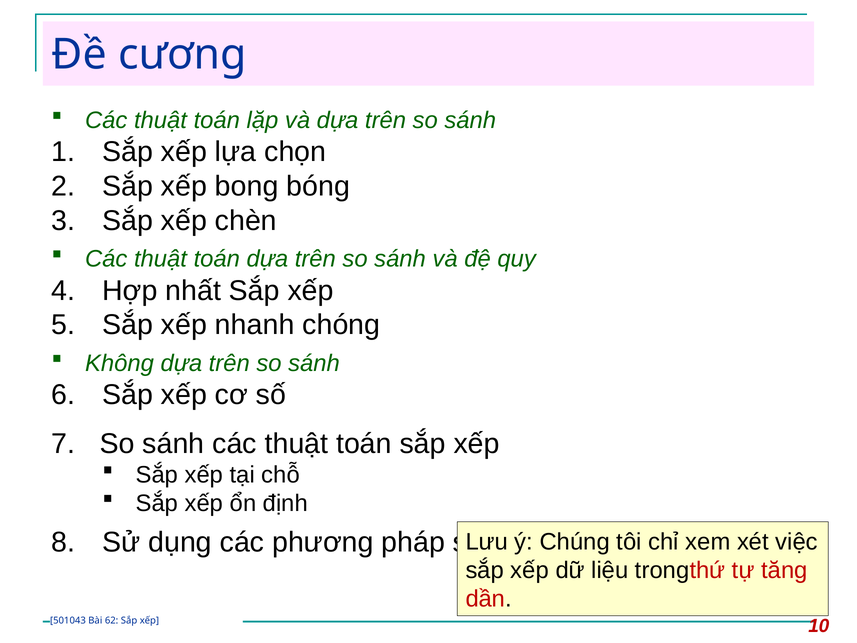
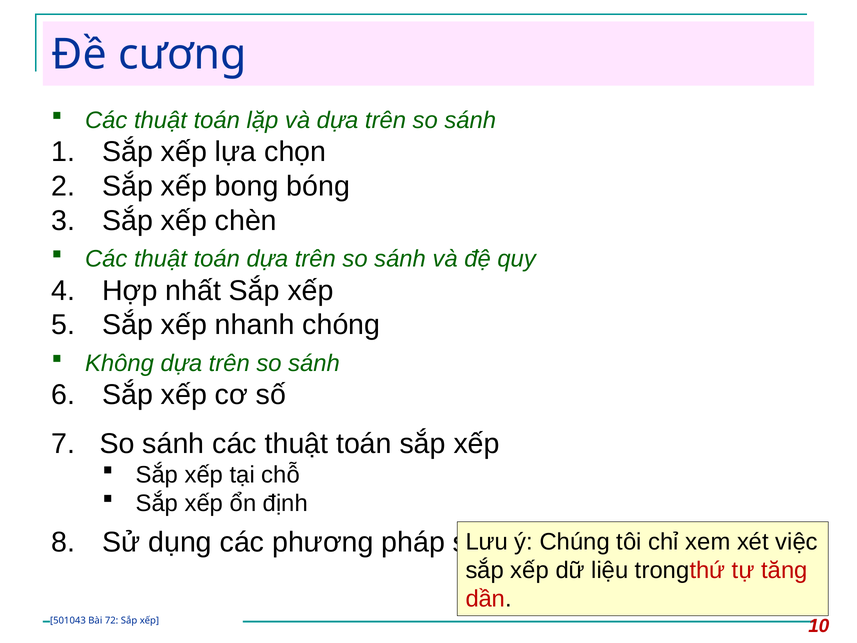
62: 62 -> 72
